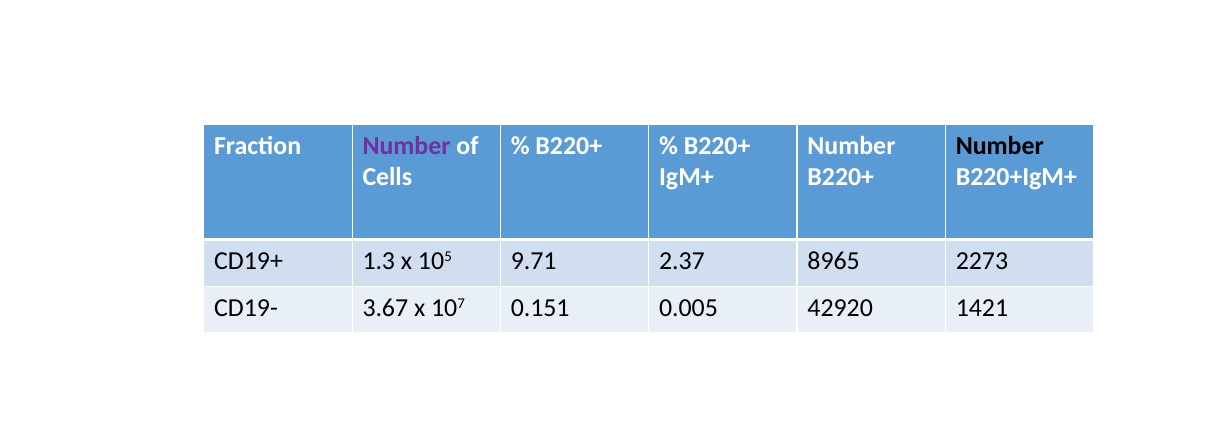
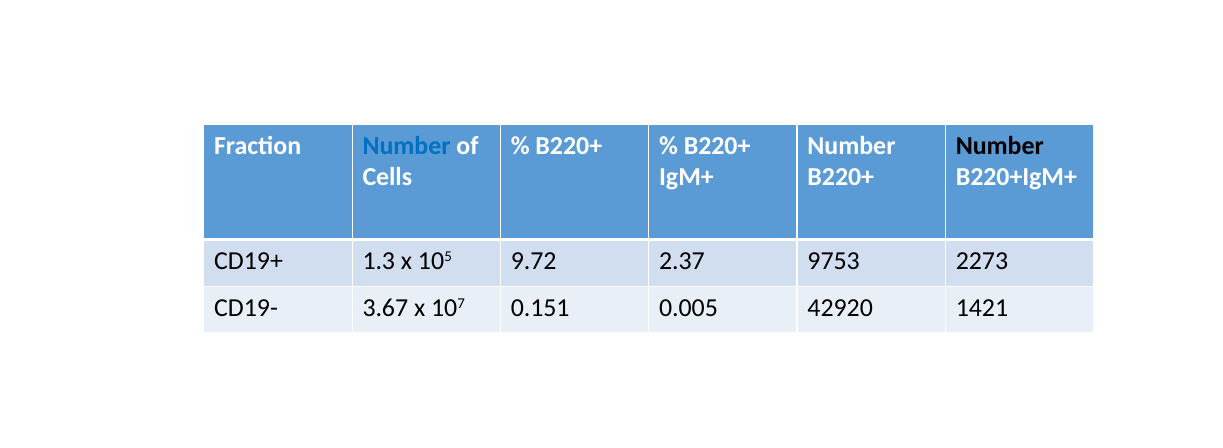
Number at (407, 146) colour: purple -> blue
9.71: 9.71 -> 9.72
8965: 8965 -> 9753
